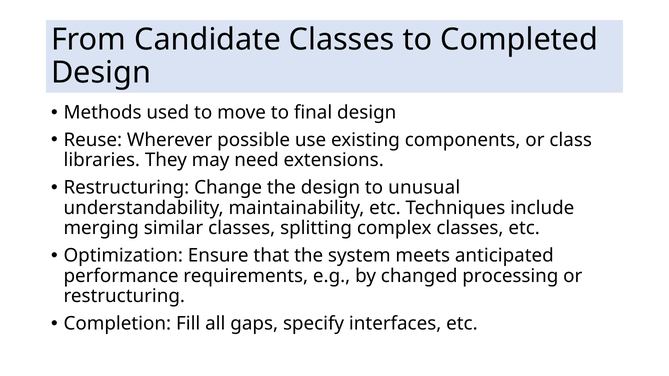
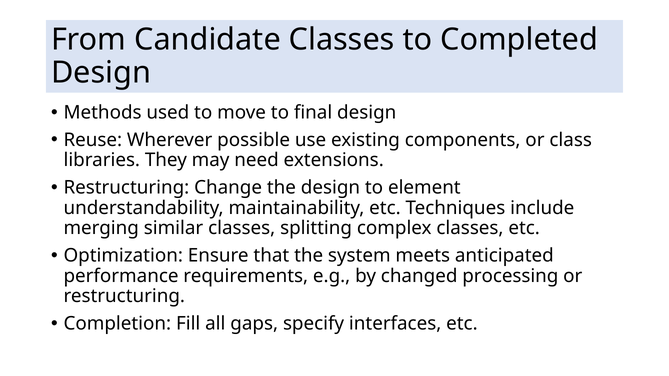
unusual: unusual -> element
